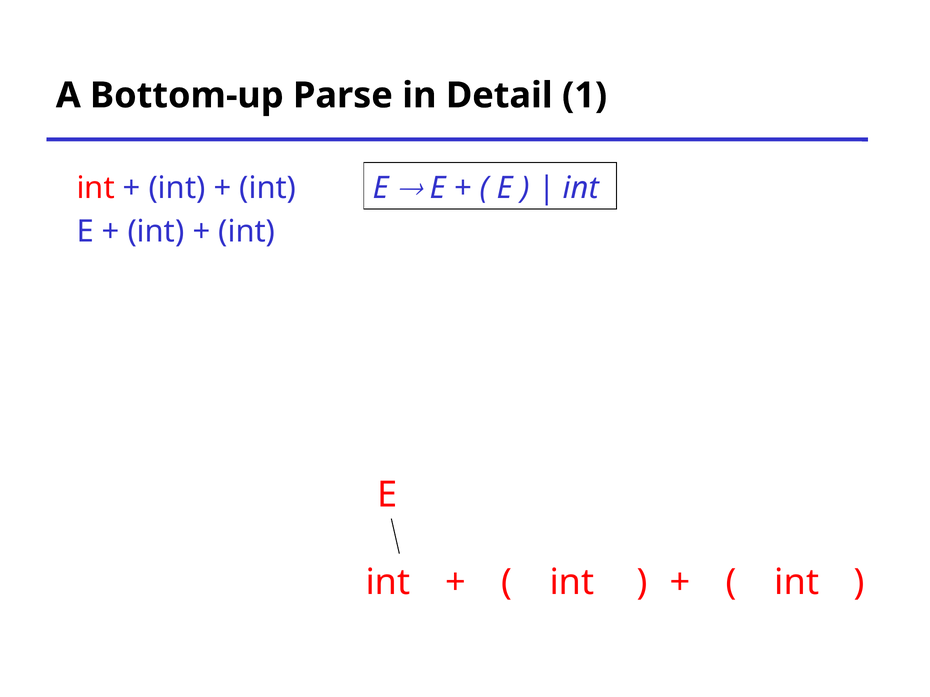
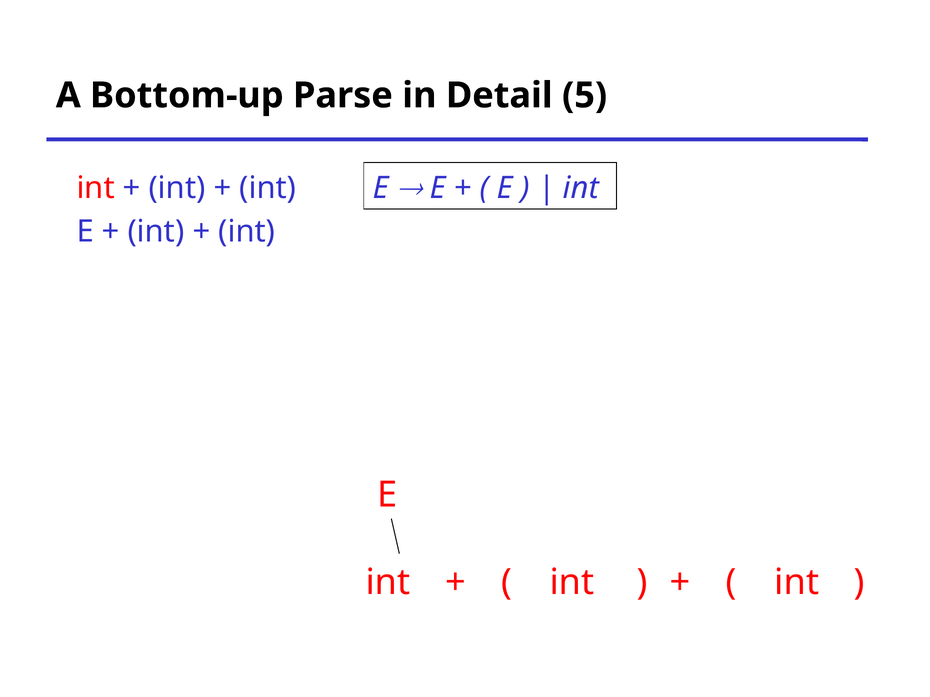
1: 1 -> 5
